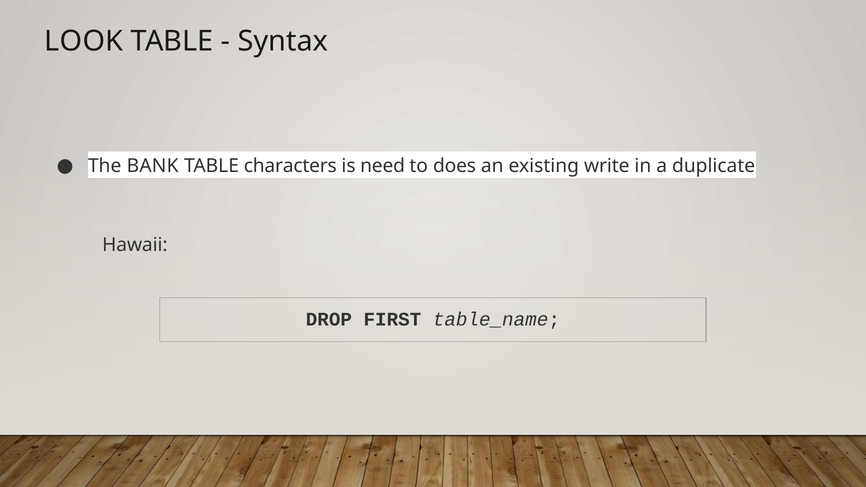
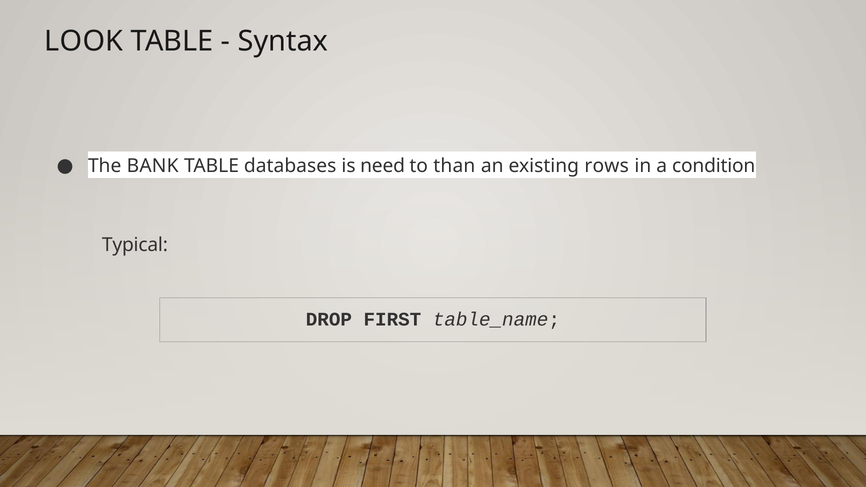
characters: characters -> databases
does: does -> than
write: write -> rows
duplicate: duplicate -> condition
Hawaii: Hawaii -> Typical
